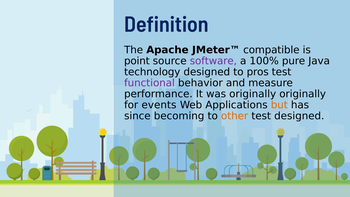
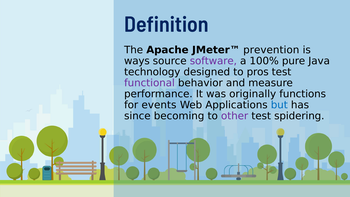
compatible: compatible -> prevention
point: point -> ways
originally originally: originally -> functions
but colour: orange -> blue
other colour: orange -> purple
test designed: designed -> spidering
